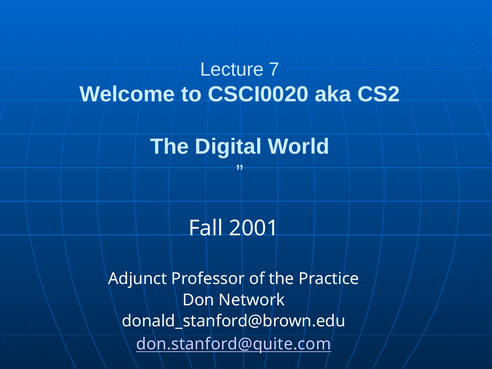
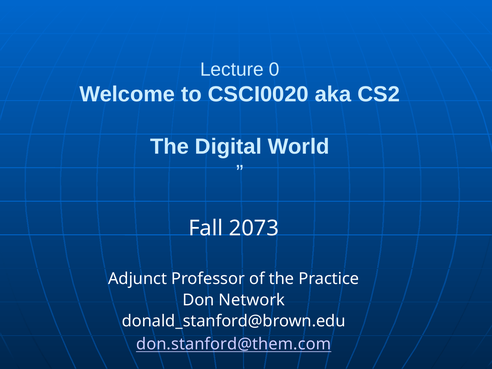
7: 7 -> 0
2001: 2001 -> 2073
don.stanford@quite.com: don.stanford@quite.com -> don.stanford@them.com
